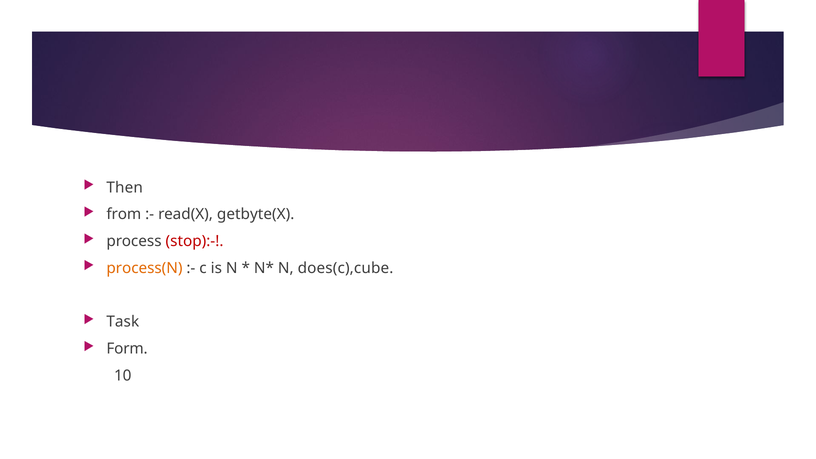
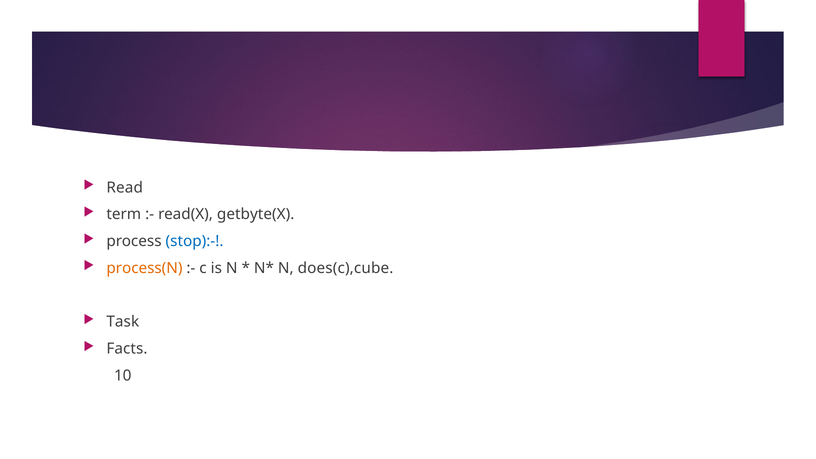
Then: Then -> Read
from: from -> term
stop):- colour: red -> blue
Form: Form -> Facts
